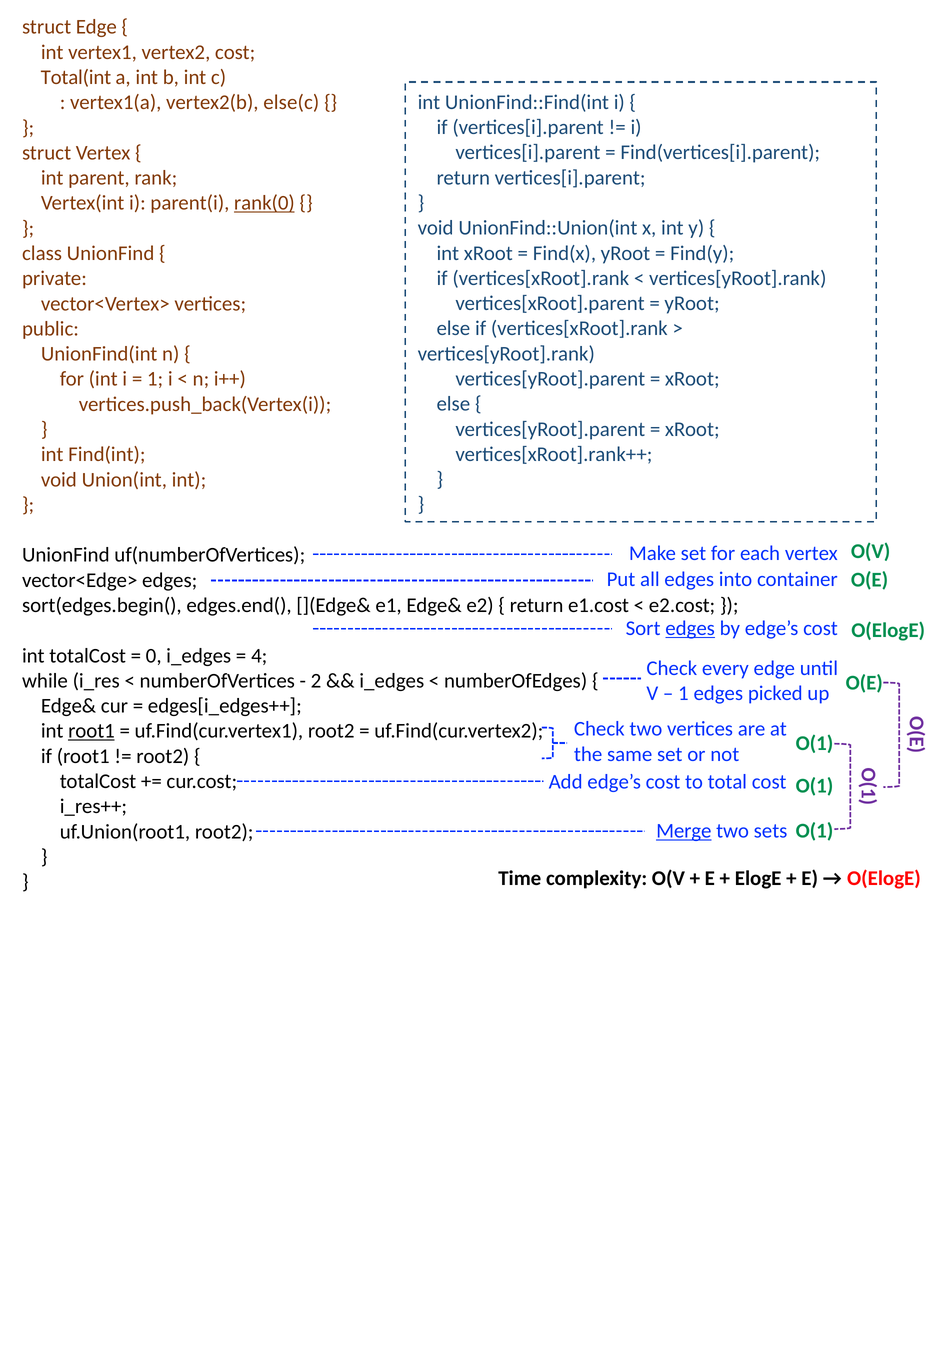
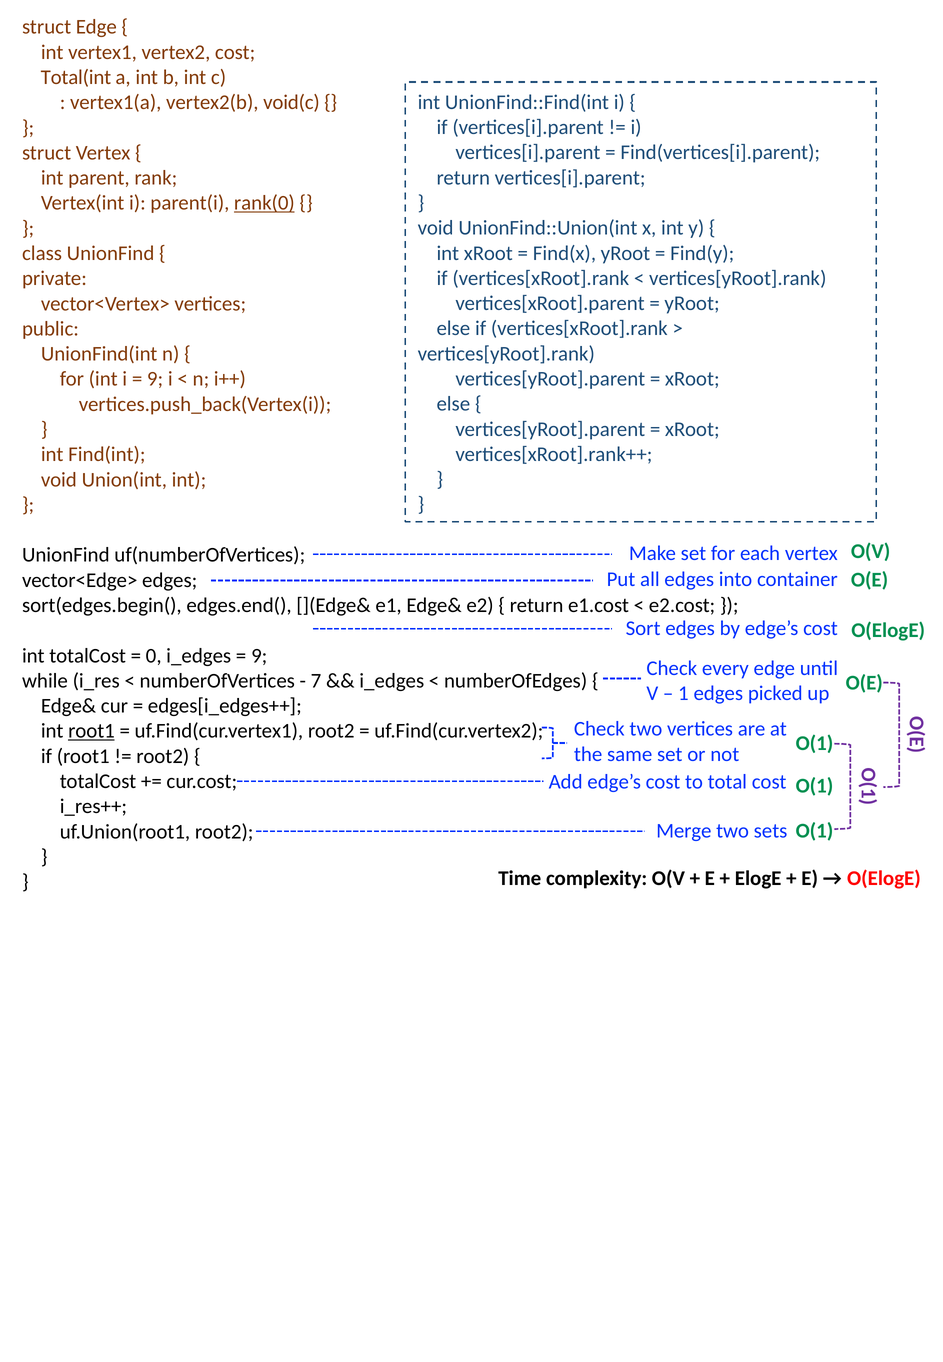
else(c: else(c -> void(c
1 at (155, 379): 1 -> 9
edges at (690, 629) underline: present -> none
4 at (259, 656): 4 -> 9
2: 2 -> 7
Merge underline: present -> none
